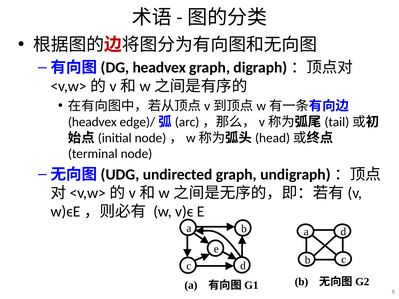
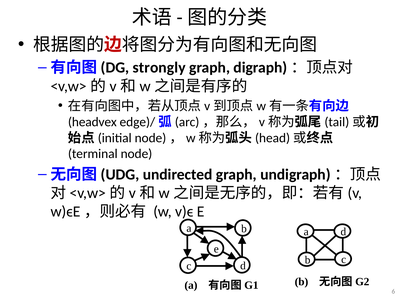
headvex at (159, 68): headvex -> strongly
